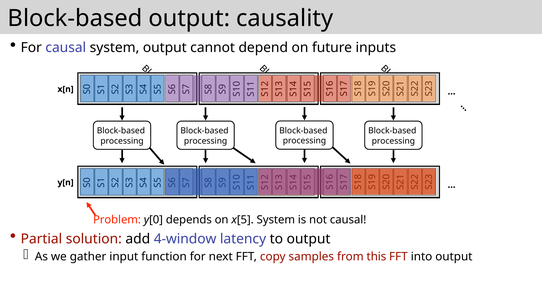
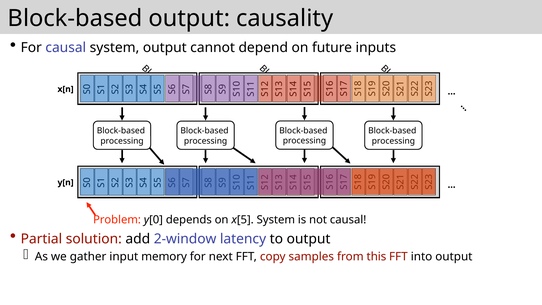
4-window: 4-window -> 2-window
function: function -> memory
